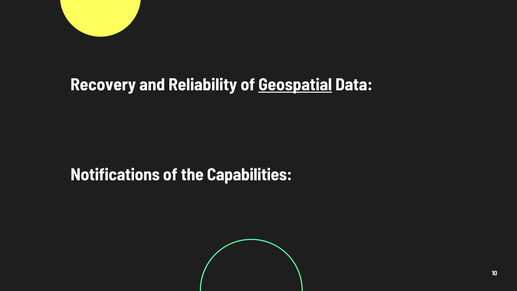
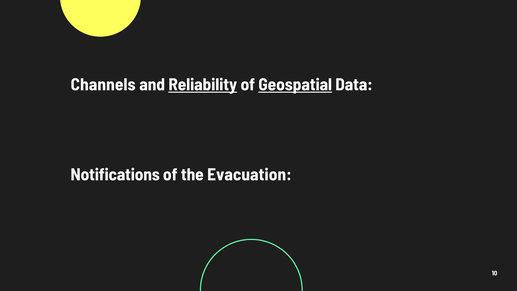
Recovery: Recovery -> Channels
Reliability underline: none -> present
Capabilities: Capabilities -> Evacuation
